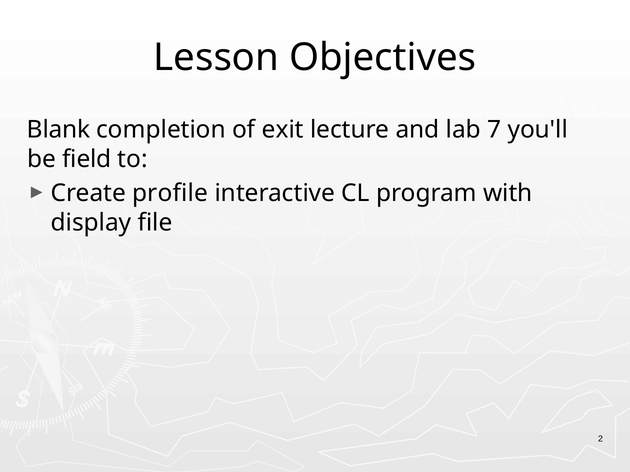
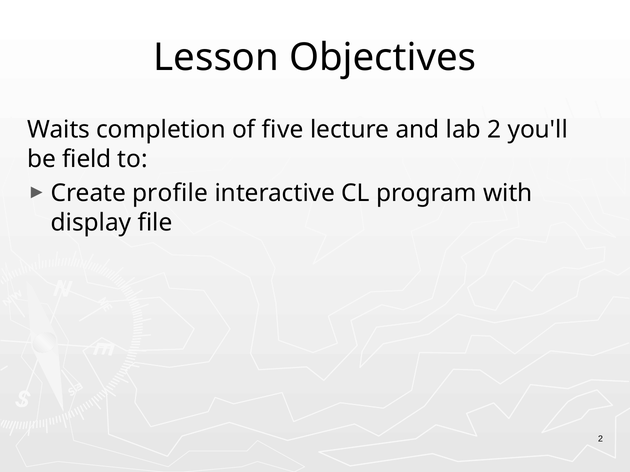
Blank: Blank -> Waits
exit: exit -> five
lab 7: 7 -> 2
